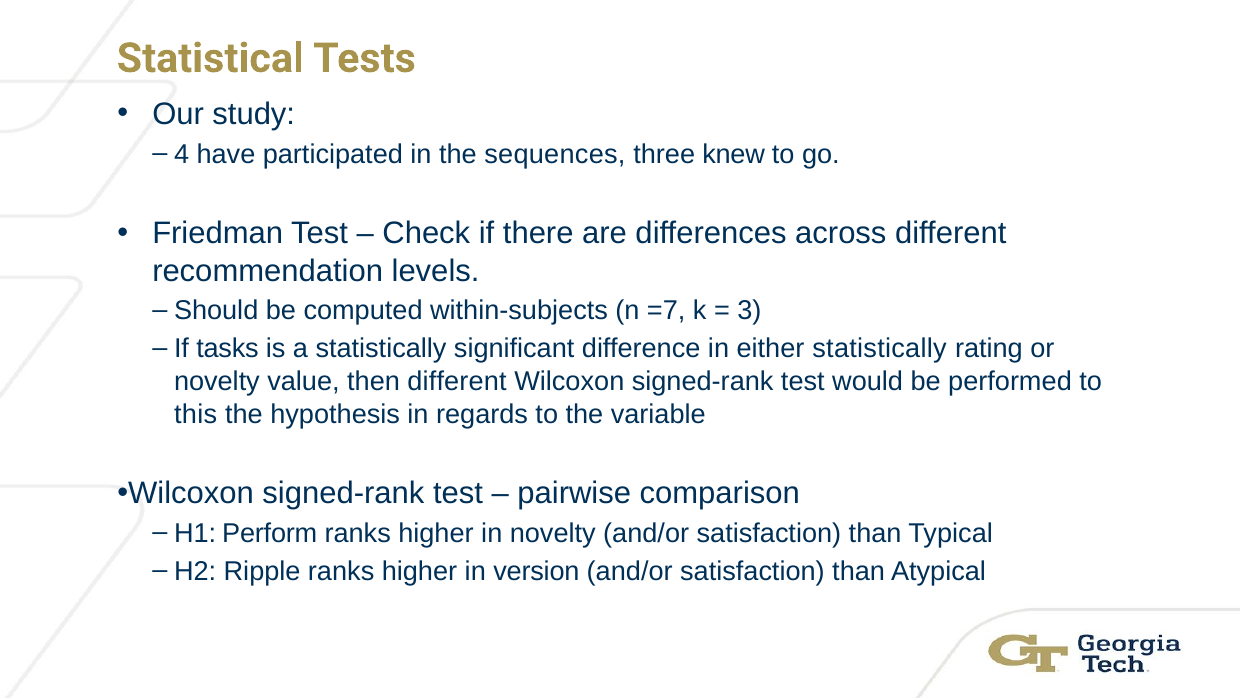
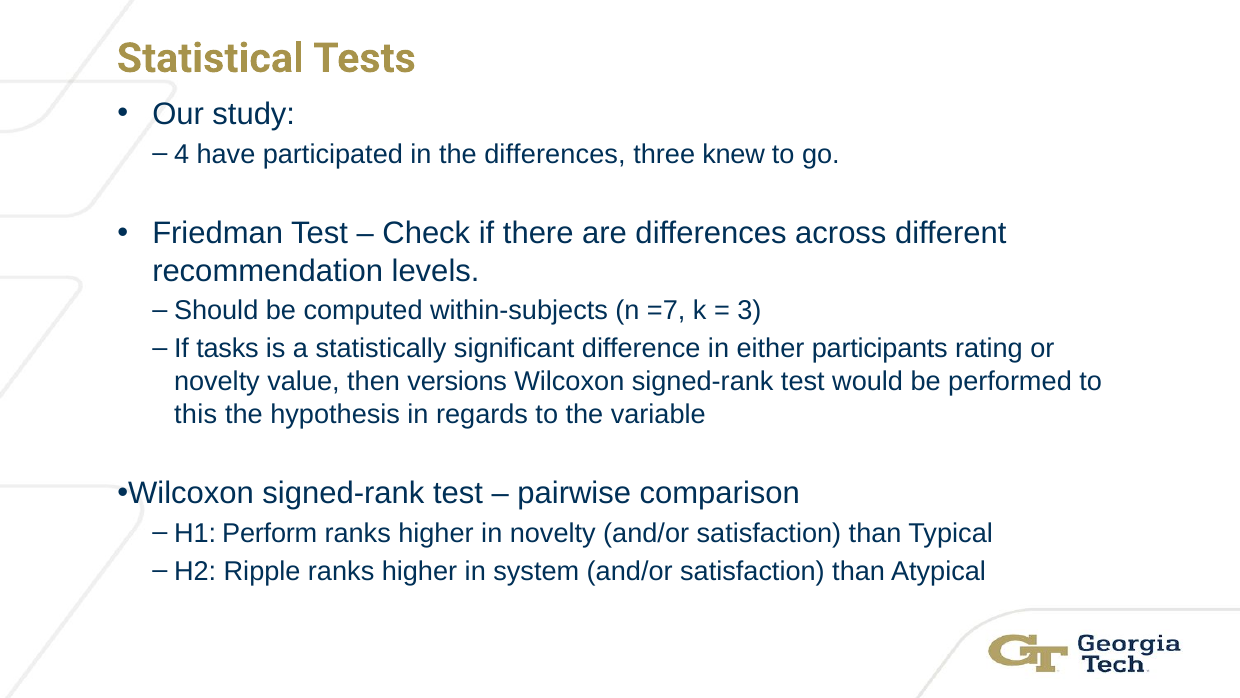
the sequences: sequences -> differences
either statistically: statistically -> participants
then different: different -> versions
version: version -> system
